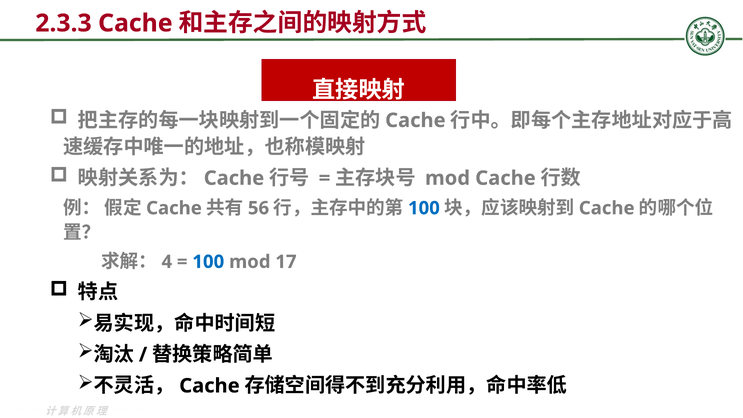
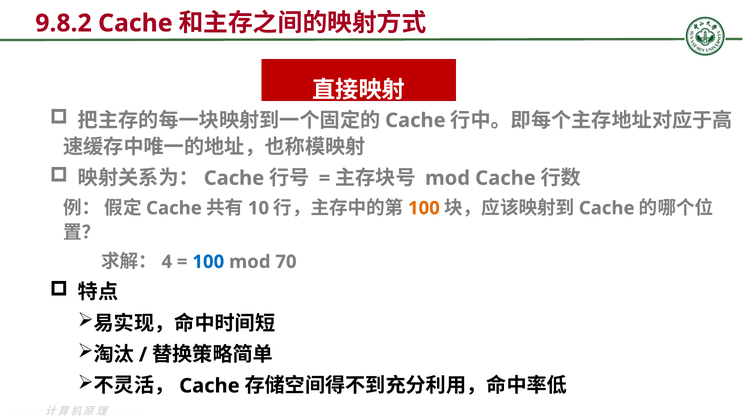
2.3.3: 2.3.3 -> 9.8.2
56: 56 -> 10
100 at (424, 208) colour: blue -> orange
17: 17 -> 70
